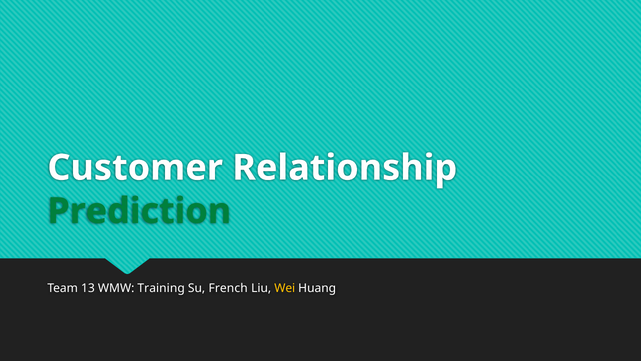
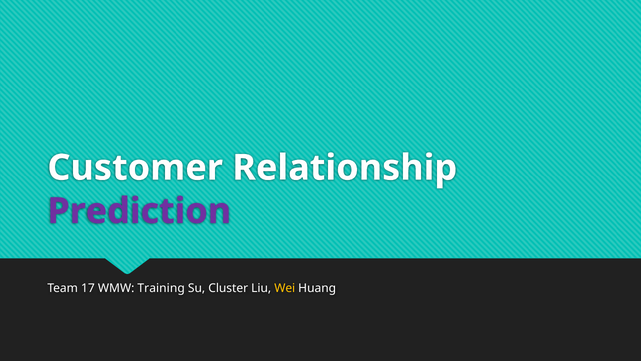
Prediction colour: green -> purple
13: 13 -> 17
French: French -> Cluster
